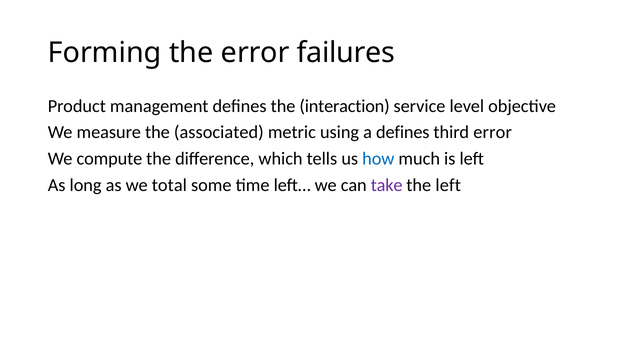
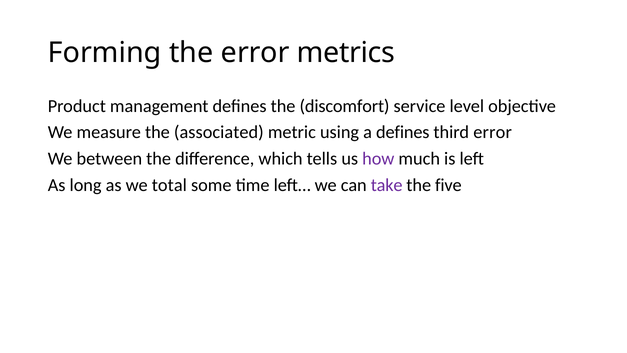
failures: failures -> metrics
interaction: interaction -> discomfort
compute: compute -> between
how colour: blue -> purple
the left: left -> five
